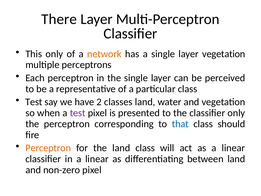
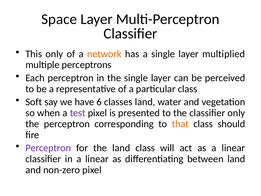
There: There -> Space
layer vegetation: vegetation -> multiplied
Test at (34, 102): Test -> Soft
2: 2 -> 6
that colour: blue -> orange
Perceptron at (48, 148) colour: orange -> purple
